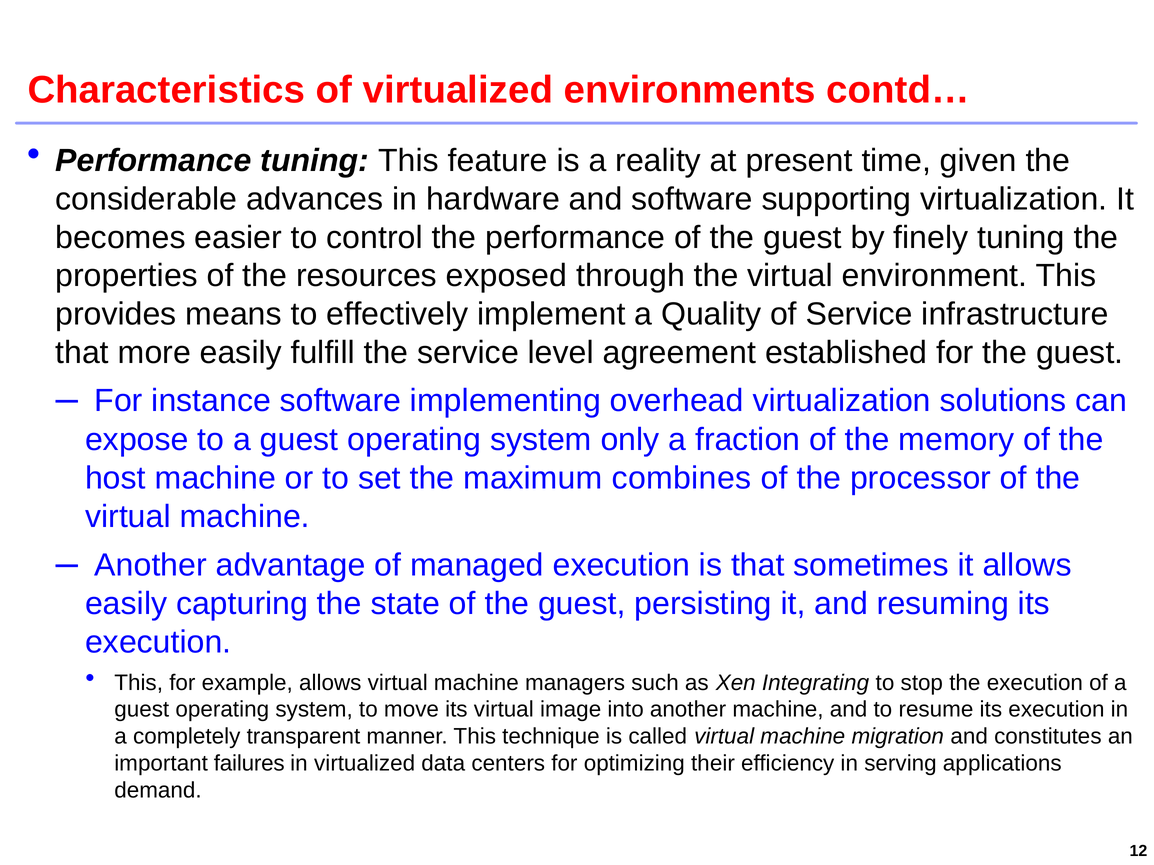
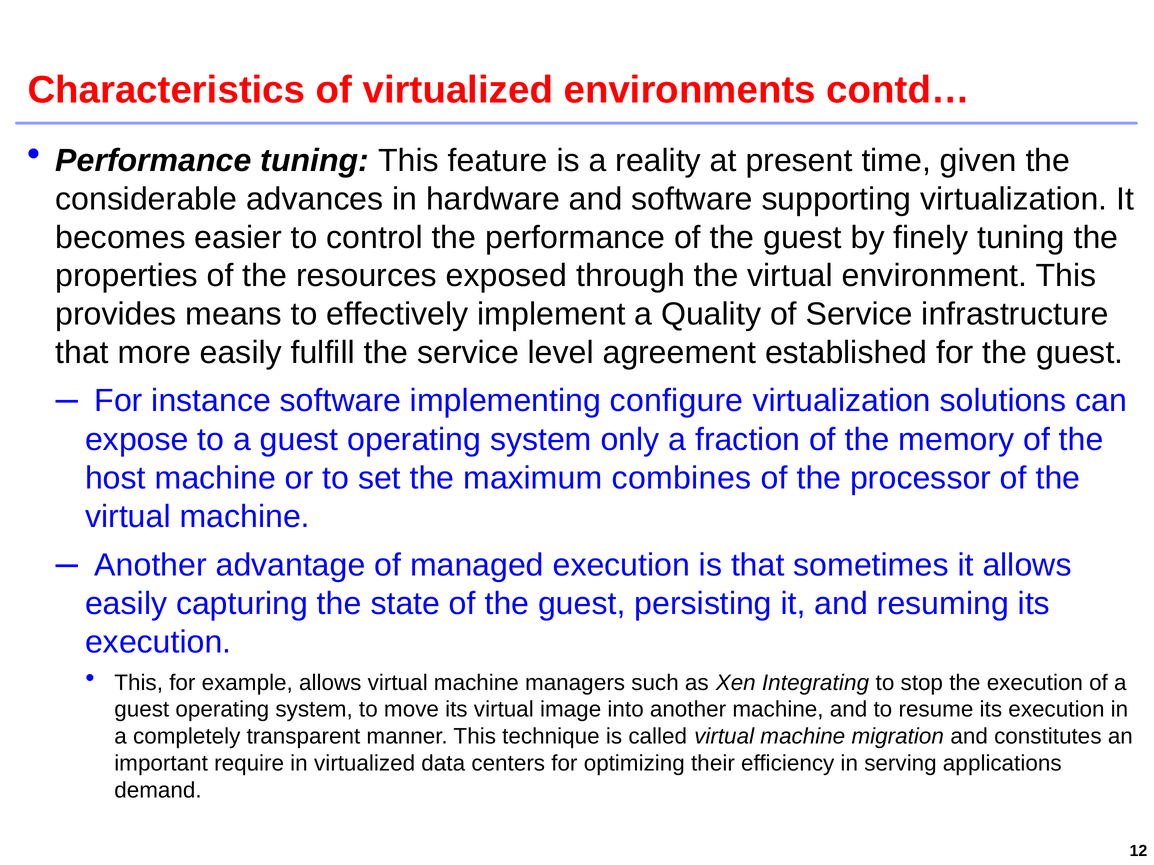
overhead: overhead -> configure
failures: failures -> require
